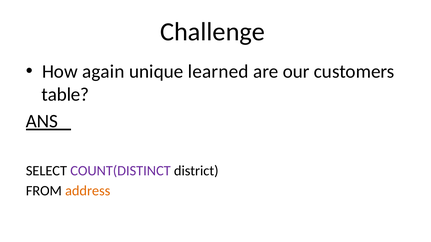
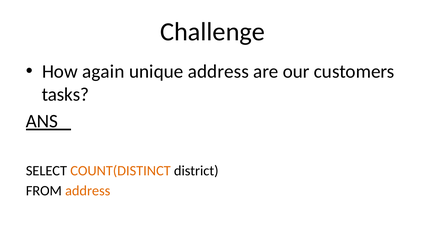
unique learned: learned -> address
table: table -> tasks
COUNT(DISTINCT colour: purple -> orange
